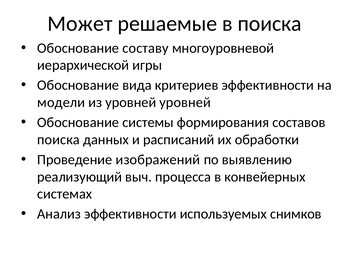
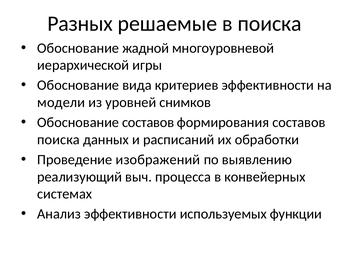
Может: Может -> Разных
составу: составу -> жадной
уровней уровней: уровней -> снимков
Обоснование системы: системы -> составов
снимков: снимков -> функции
